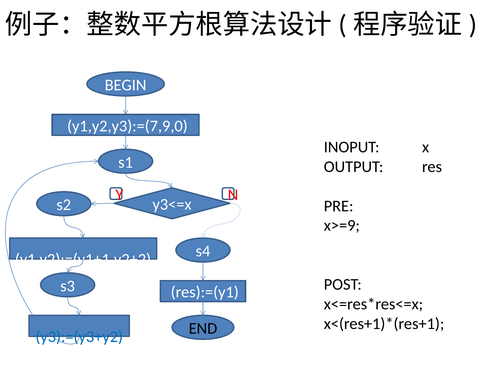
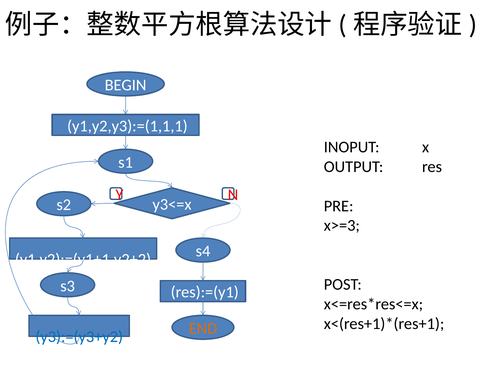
y1,y2,y3):=(7,9,0: y1,y2,y3):=(7,9,0 -> y1,y2,y3):=(1,1,1
x>=9: x>=9 -> x>=3
END colour: black -> orange
